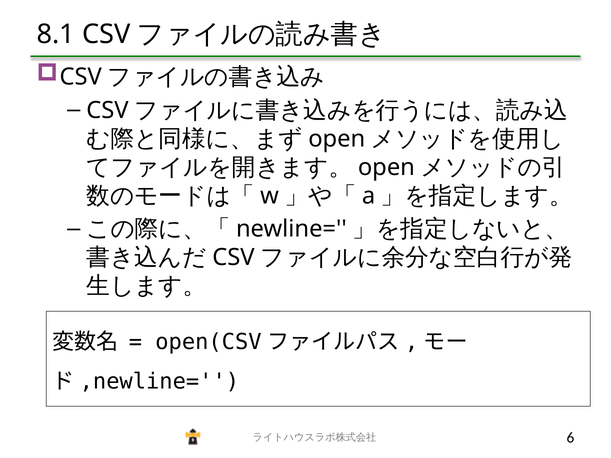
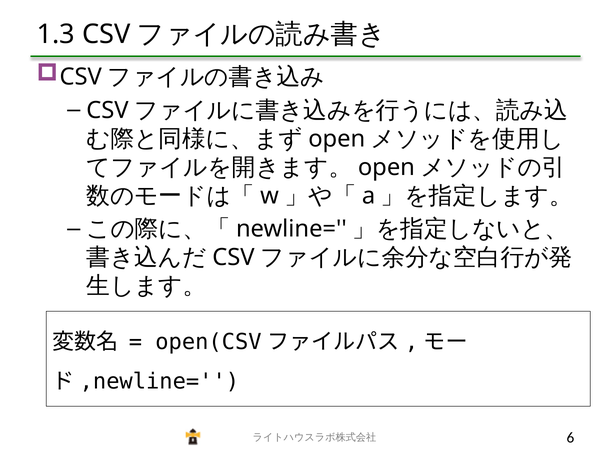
8.1: 8.1 -> 1.3
